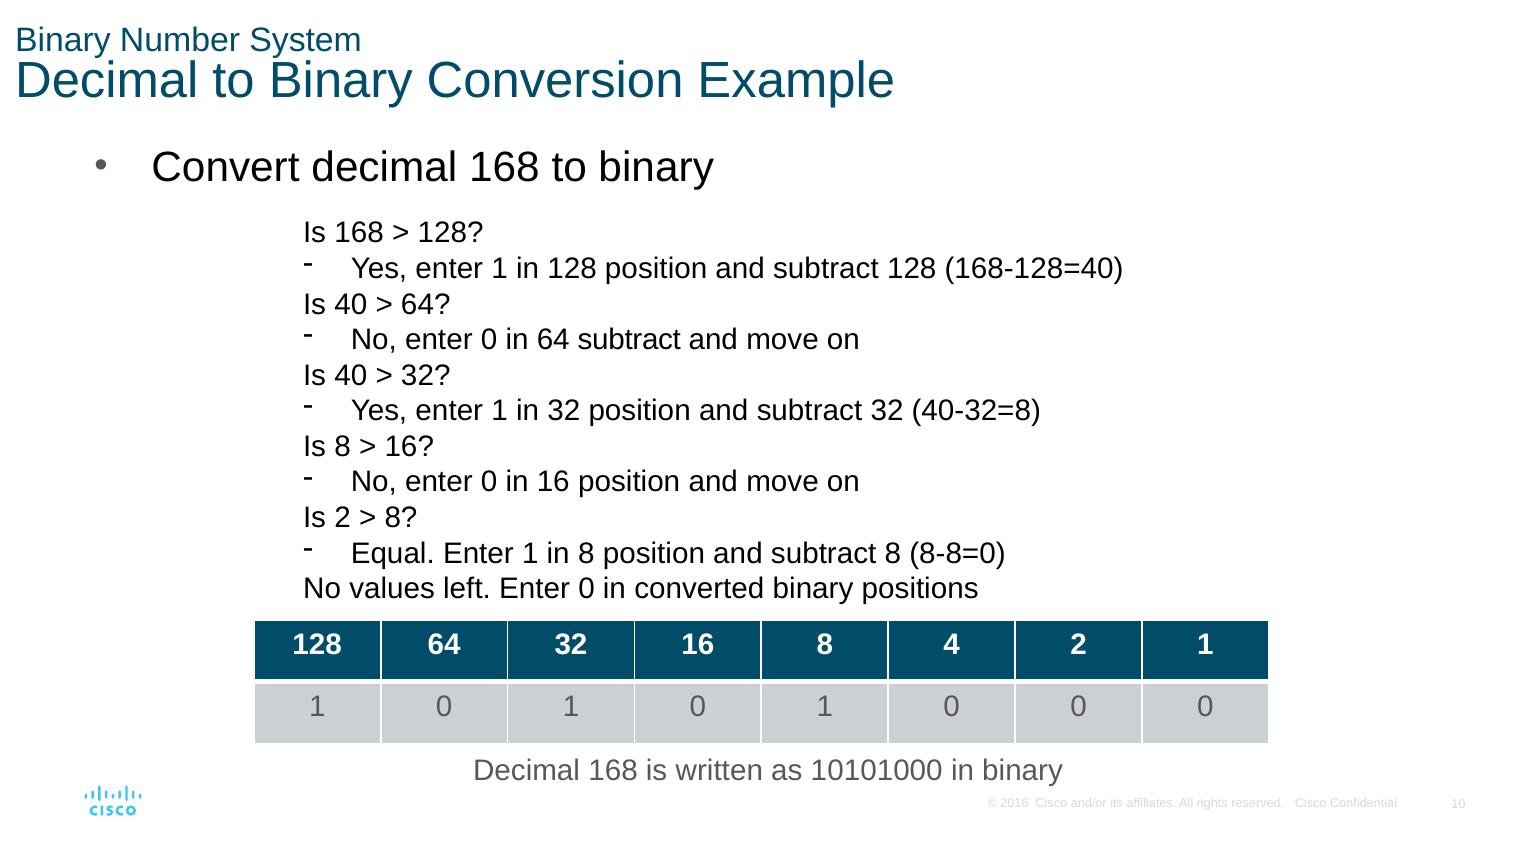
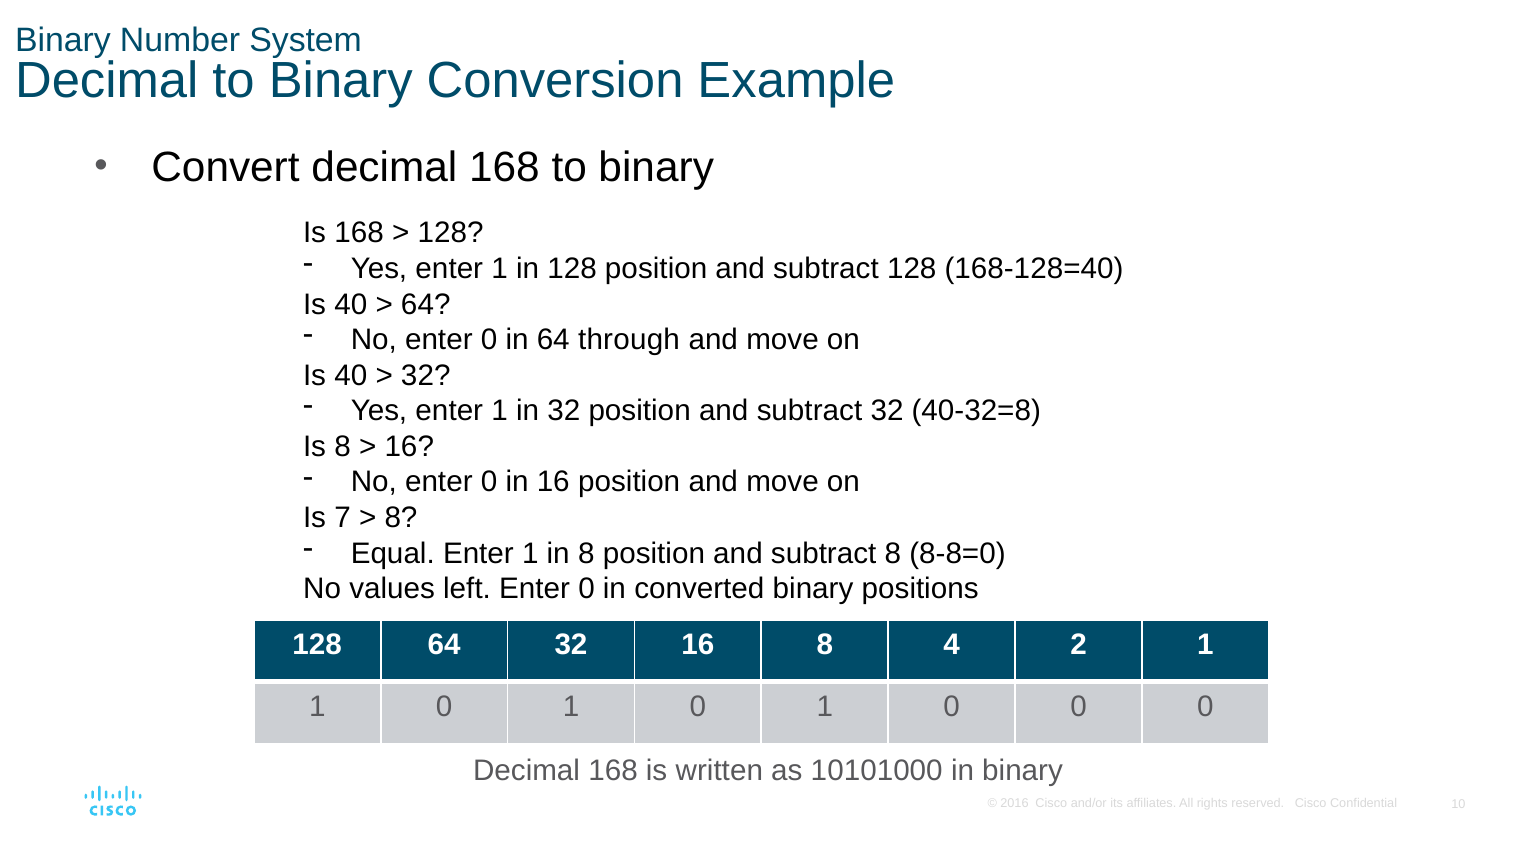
64 subtract: subtract -> through
Is 2: 2 -> 7
